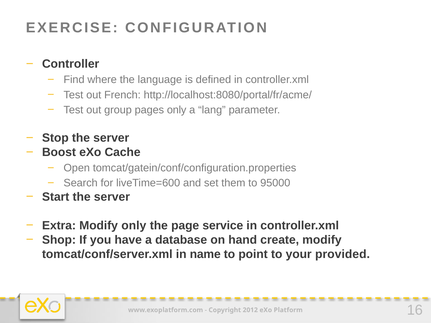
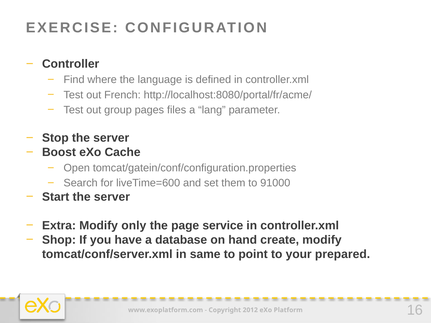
pages only: only -> files
95000: 95000 -> 91000
name: name -> same
provided: provided -> prepared
